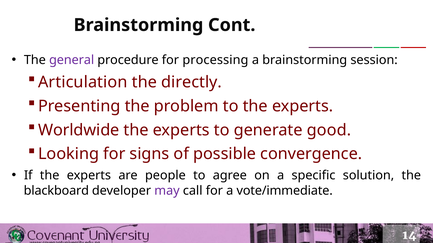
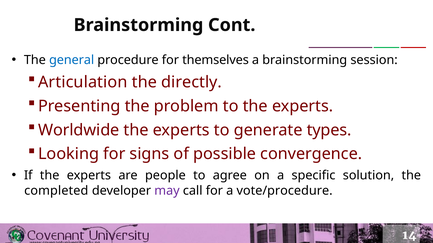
general colour: purple -> blue
processing: processing -> themselves
good: good -> types
blackboard: blackboard -> completed
vote/immediate: vote/immediate -> vote/procedure
